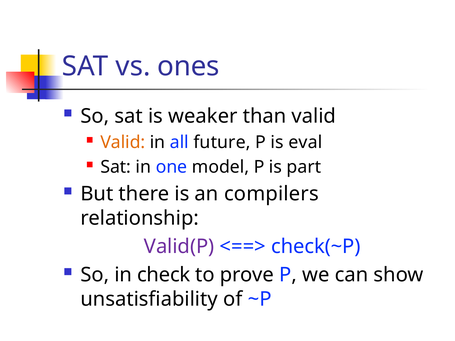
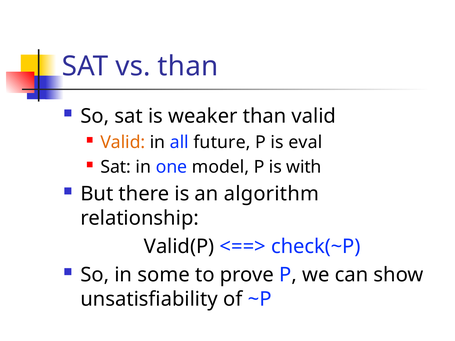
vs ones: ones -> than
part: part -> with
compilers: compilers -> algorithm
Valid(P colour: purple -> black
check: check -> some
